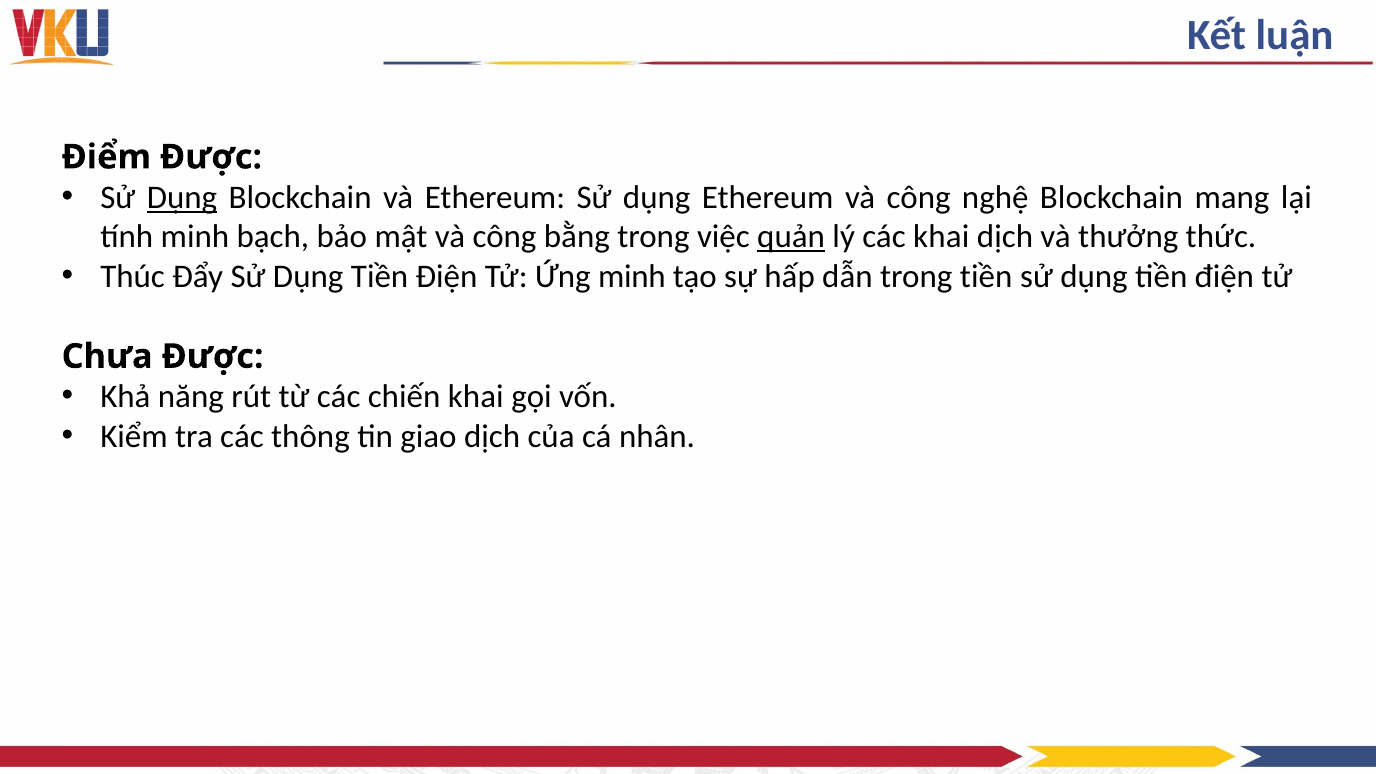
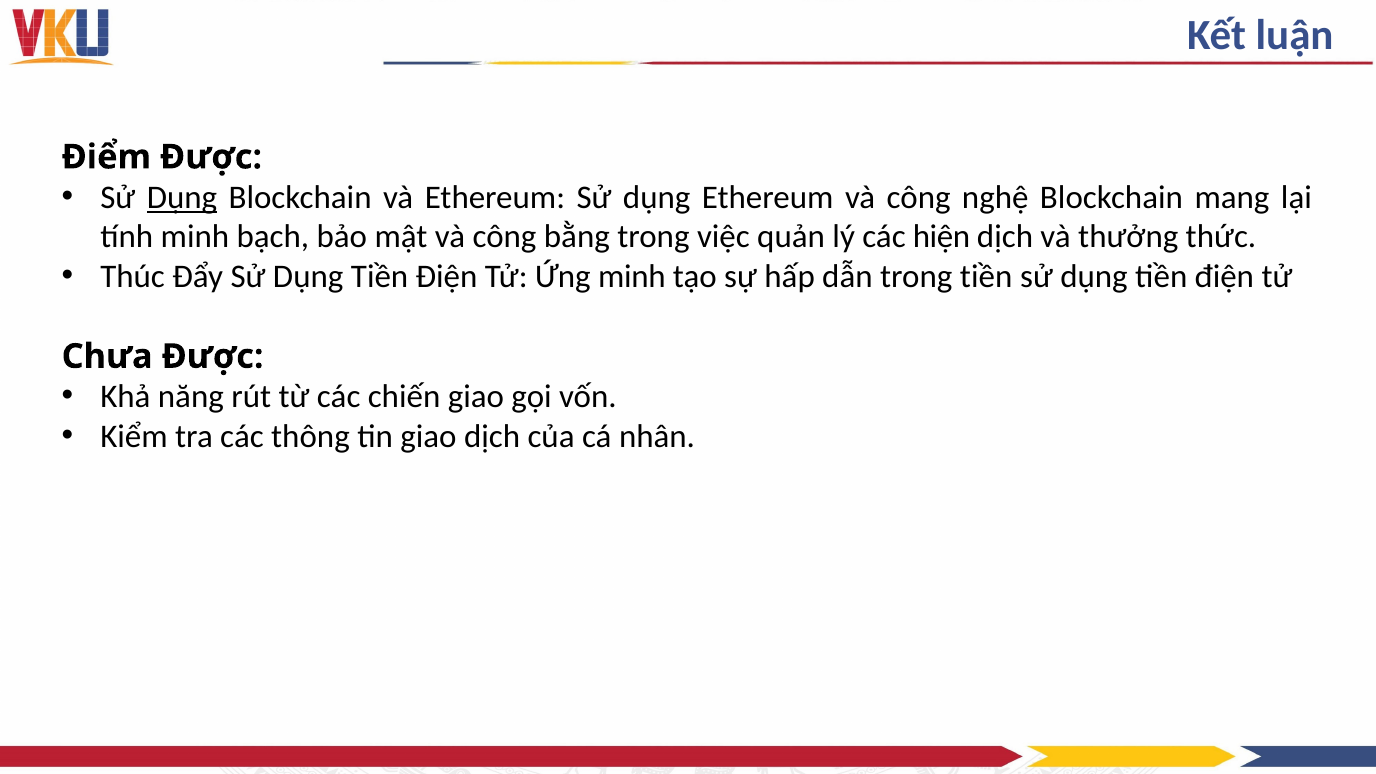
quản underline: present -> none
các khai: khai -> hiện
chiến khai: khai -> giao
